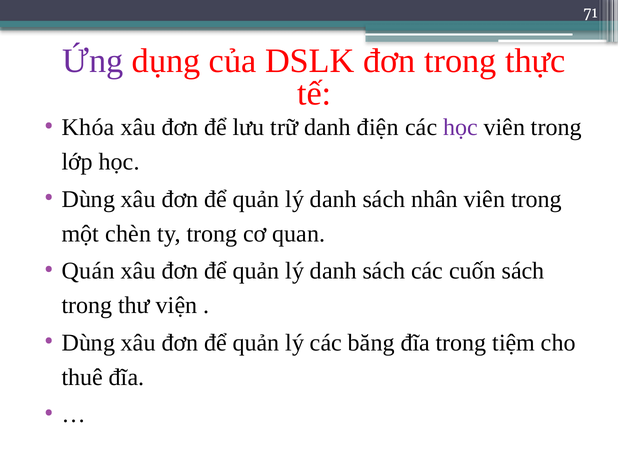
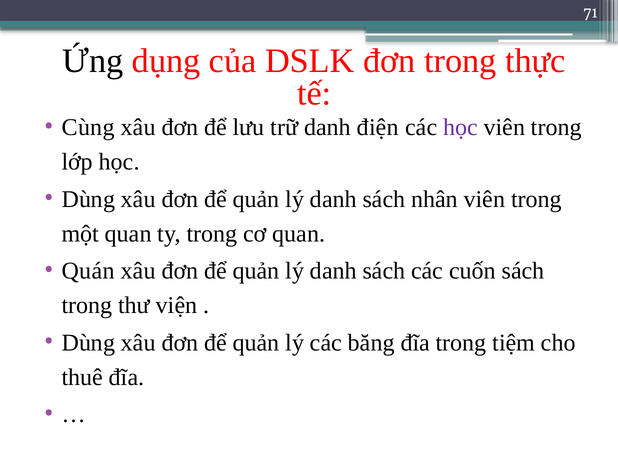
Ứng colour: purple -> black
Khóa: Khóa -> Cùng
một chèn: chèn -> quan
